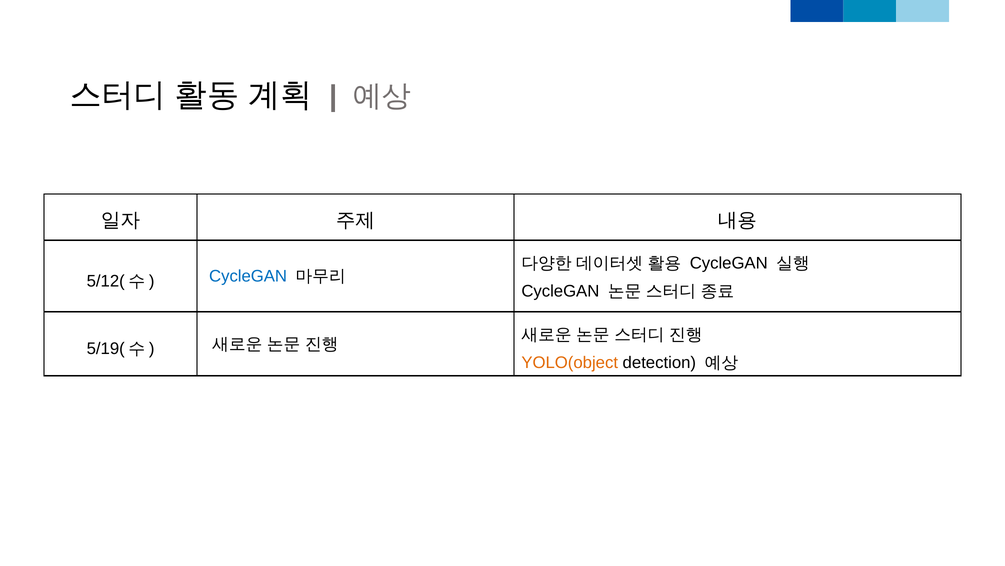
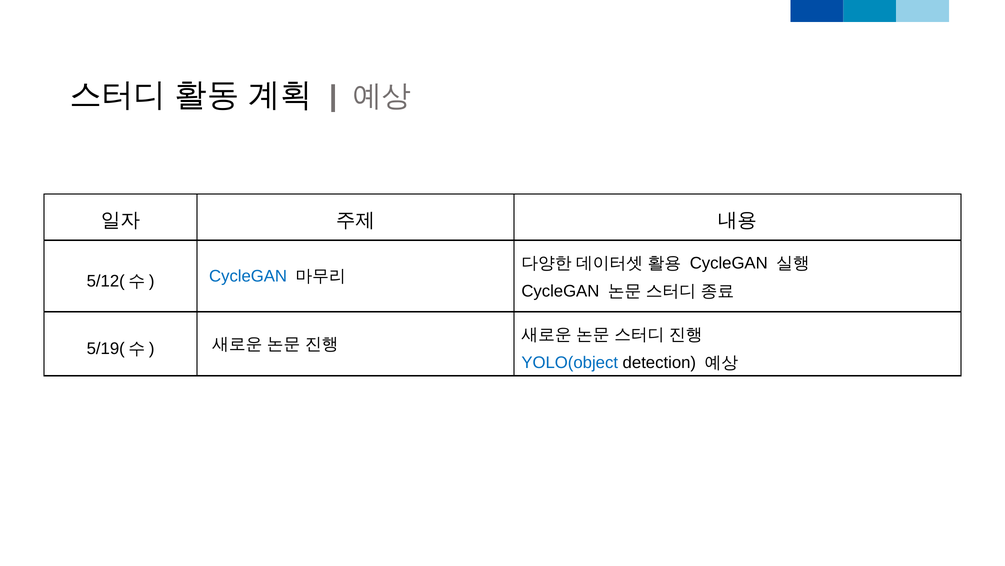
YOLO(object colour: orange -> blue
